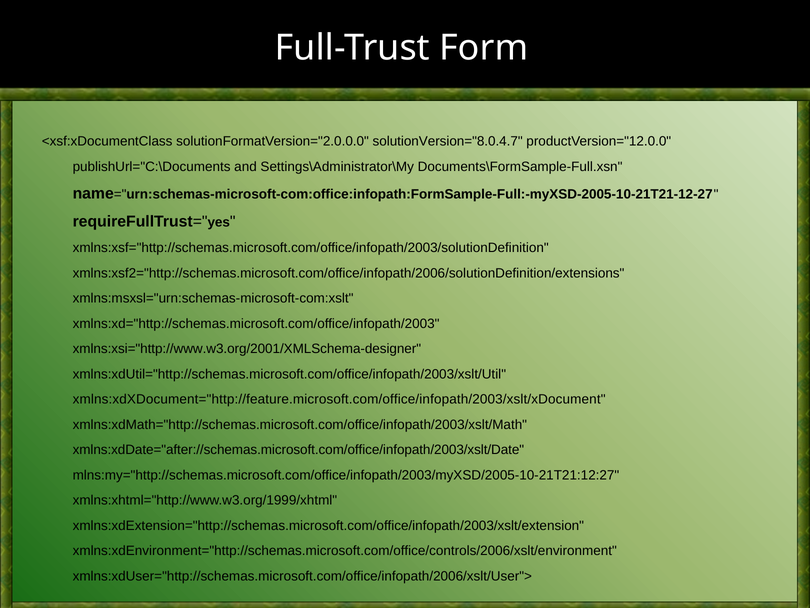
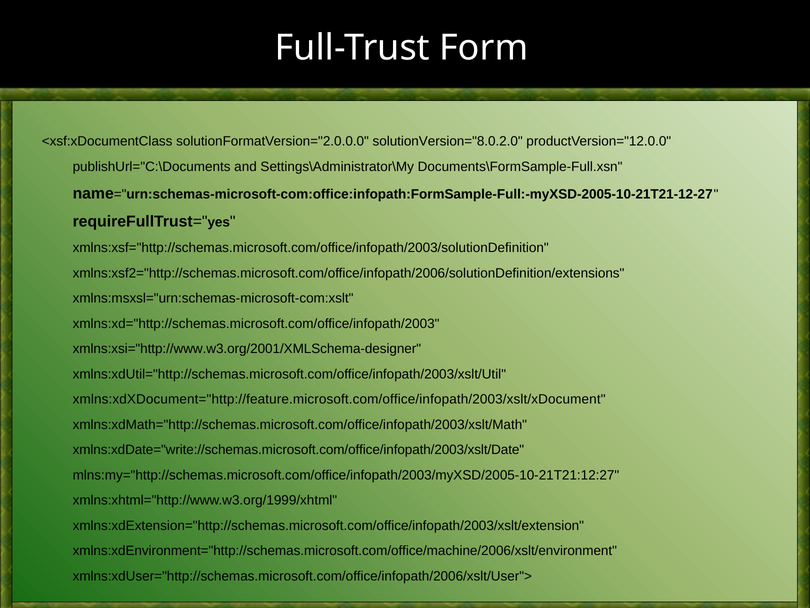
solutionVersion="8.0.4.7: solutionVersion="8.0.4.7 -> solutionVersion="8.0.2.0
xmlns:xdDate="after://schemas.microsoft.com/office/infopath/2003/xslt/Date: xmlns:xdDate="after://schemas.microsoft.com/office/infopath/2003/xslt/Date -> xmlns:xdDate="write://schemas.microsoft.com/office/infopath/2003/xslt/Date
xmlns:xdEnvironment="http://schemas.microsoft.com/office/controls/2006/xslt/environment: xmlns:xdEnvironment="http://schemas.microsoft.com/office/controls/2006/xslt/environment -> xmlns:xdEnvironment="http://schemas.microsoft.com/office/machine/2006/xslt/environment
